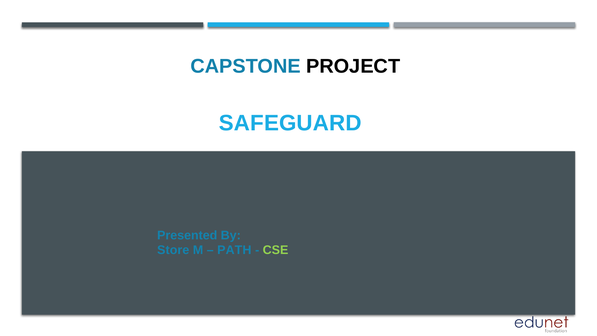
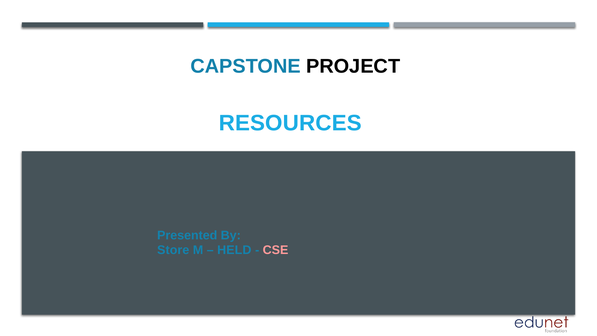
SAFEGUARD: SAFEGUARD -> RESOURCES
PATH: PATH -> HELD
CSE colour: light green -> pink
